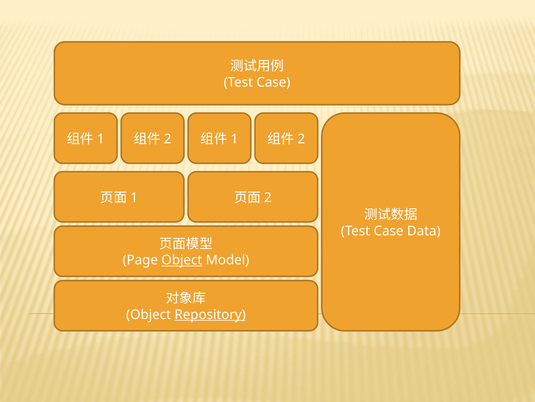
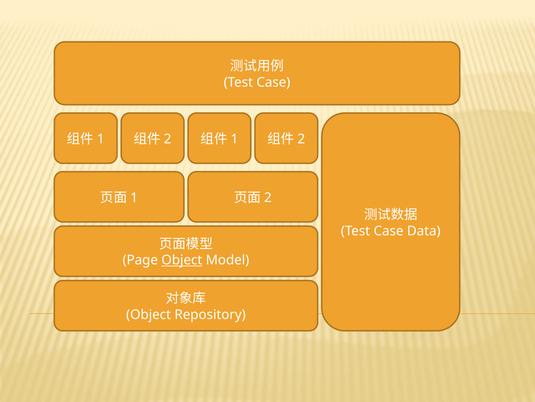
Repository underline: present -> none
